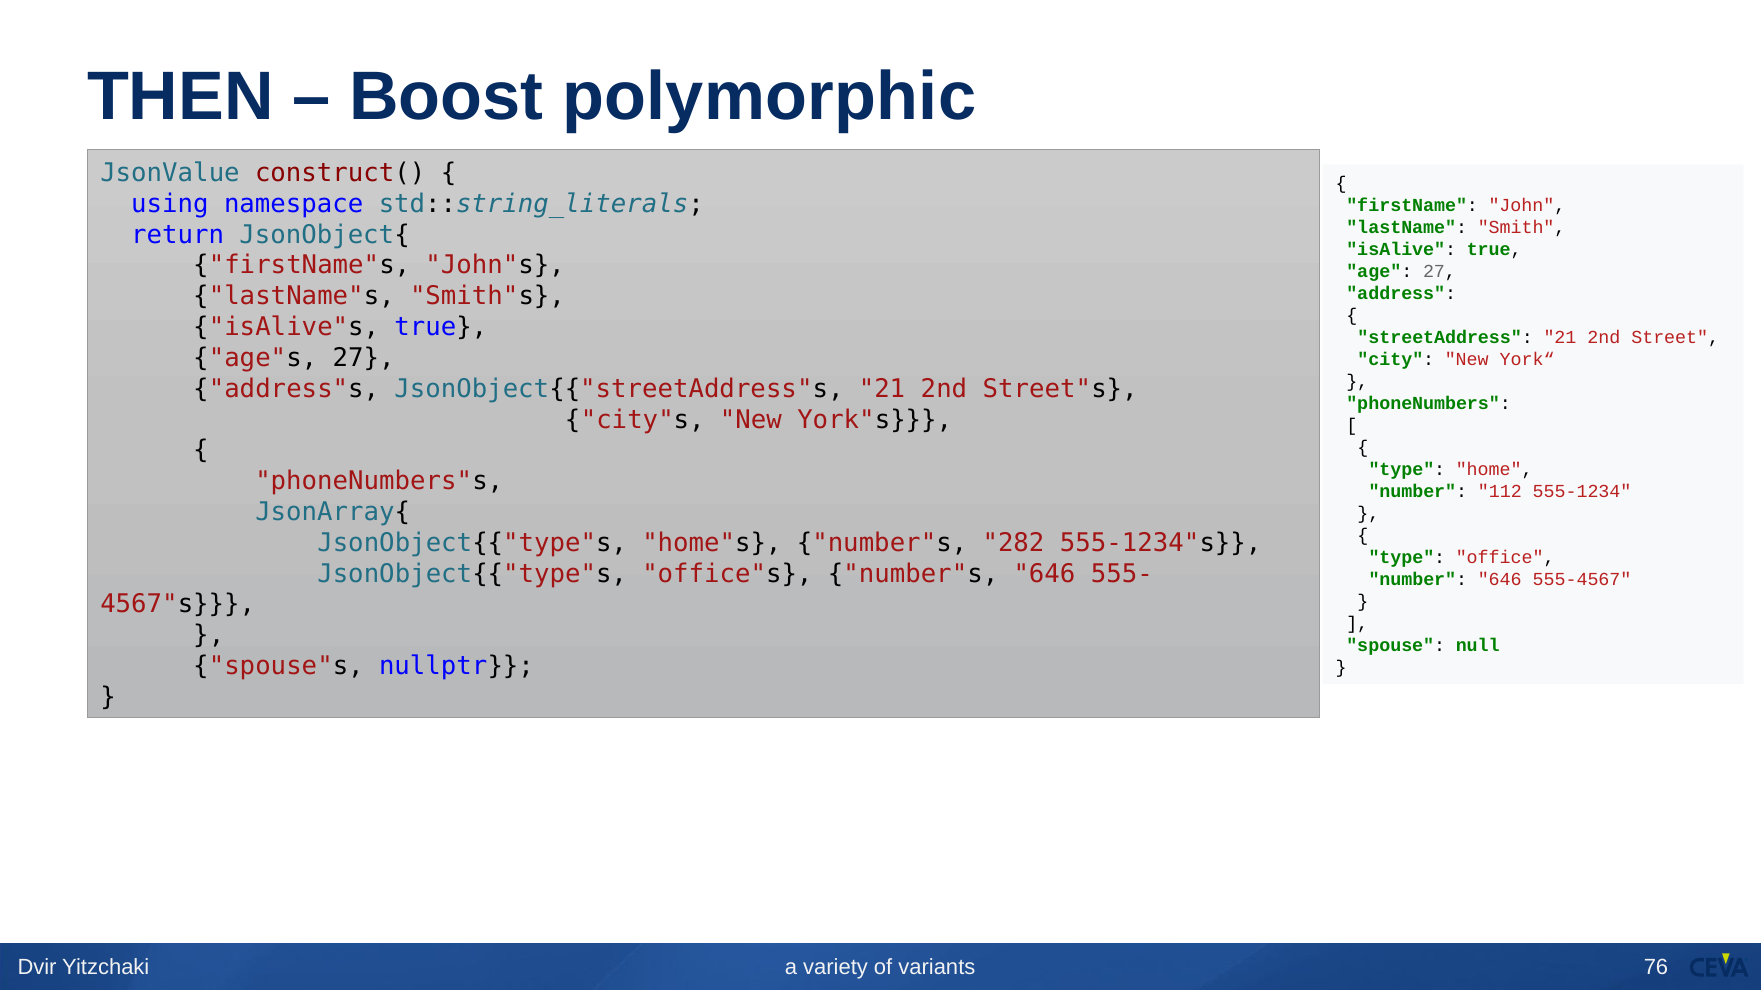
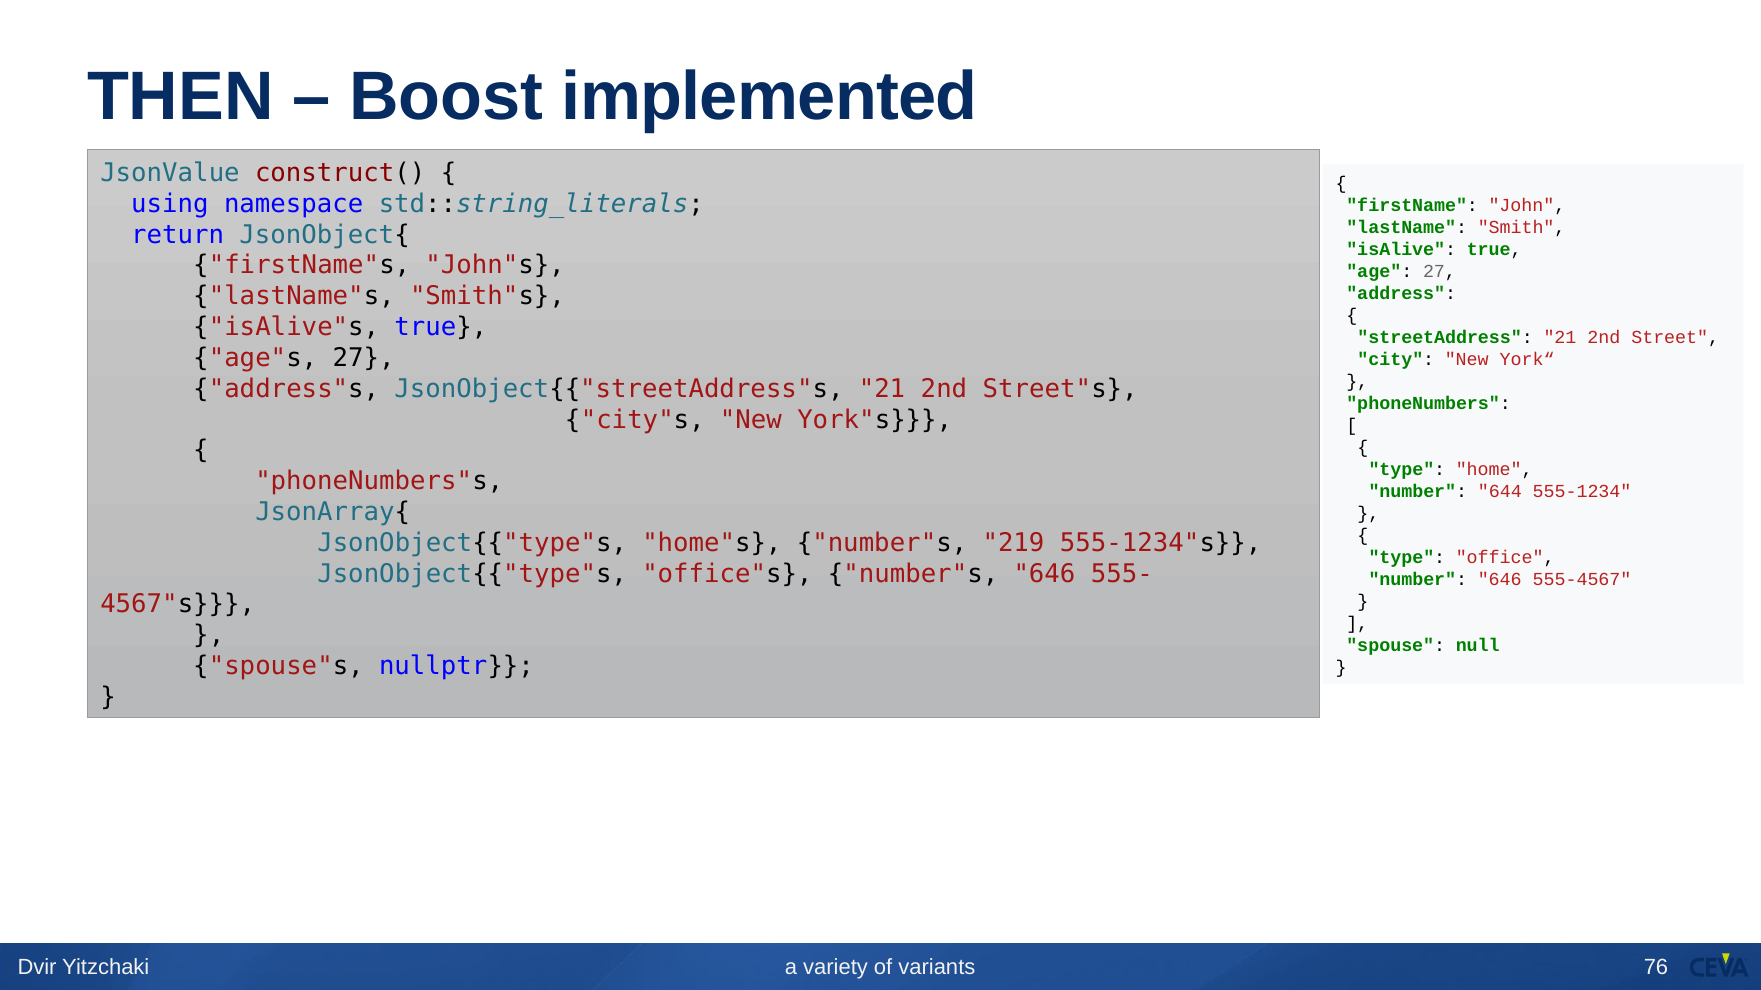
polymorphic: polymorphic -> implemented
112: 112 -> 644
282: 282 -> 219
